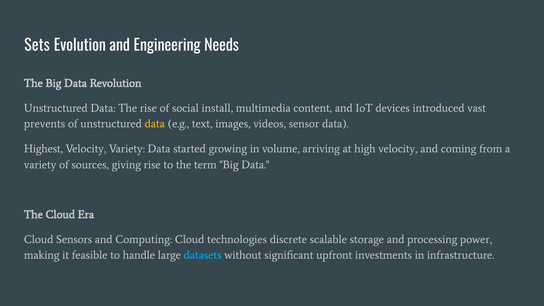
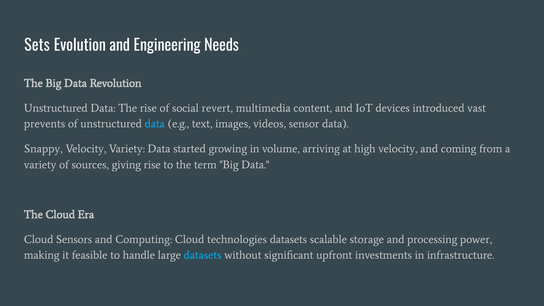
install: install -> revert
data at (155, 124) colour: yellow -> light blue
Highest: Highest -> Snappy
technologies discrete: discrete -> datasets
